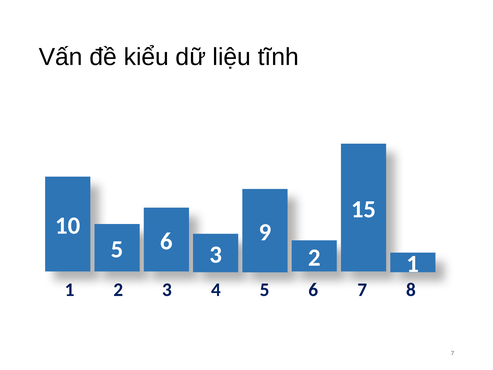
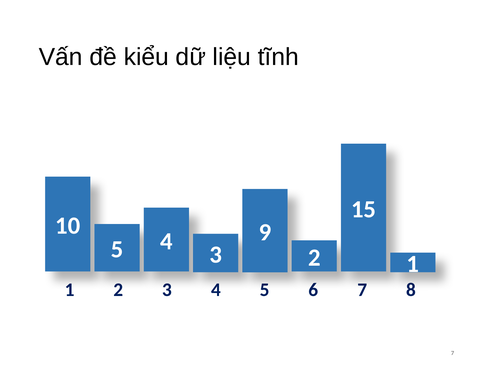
6 at (166, 241): 6 -> 4
